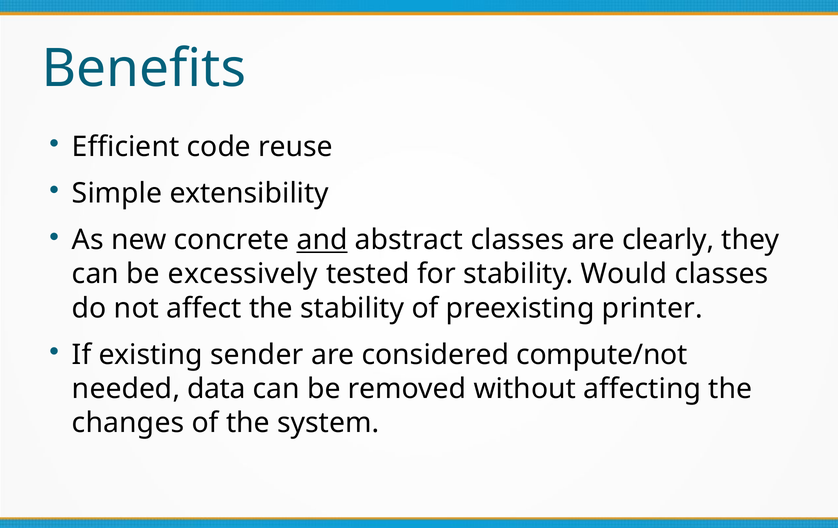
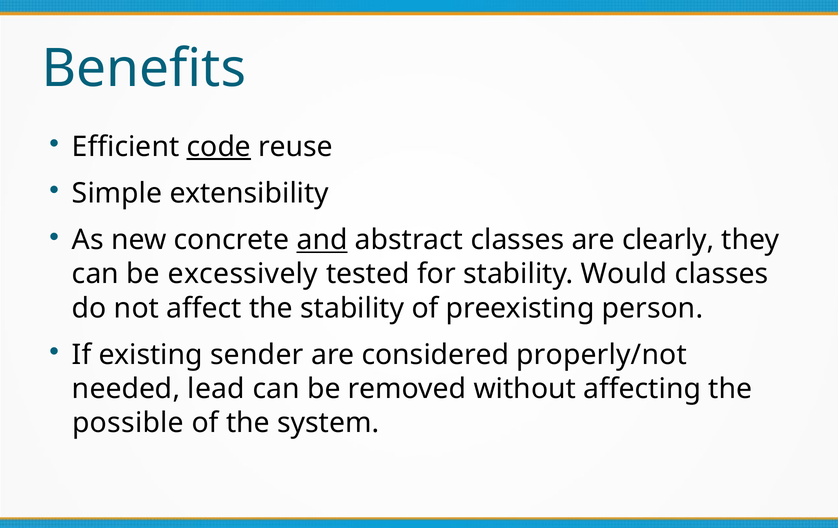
code underline: none -> present
printer: printer -> person
compute/not: compute/not -> properly/not
data: data -> lead
changes: changes -> possible
